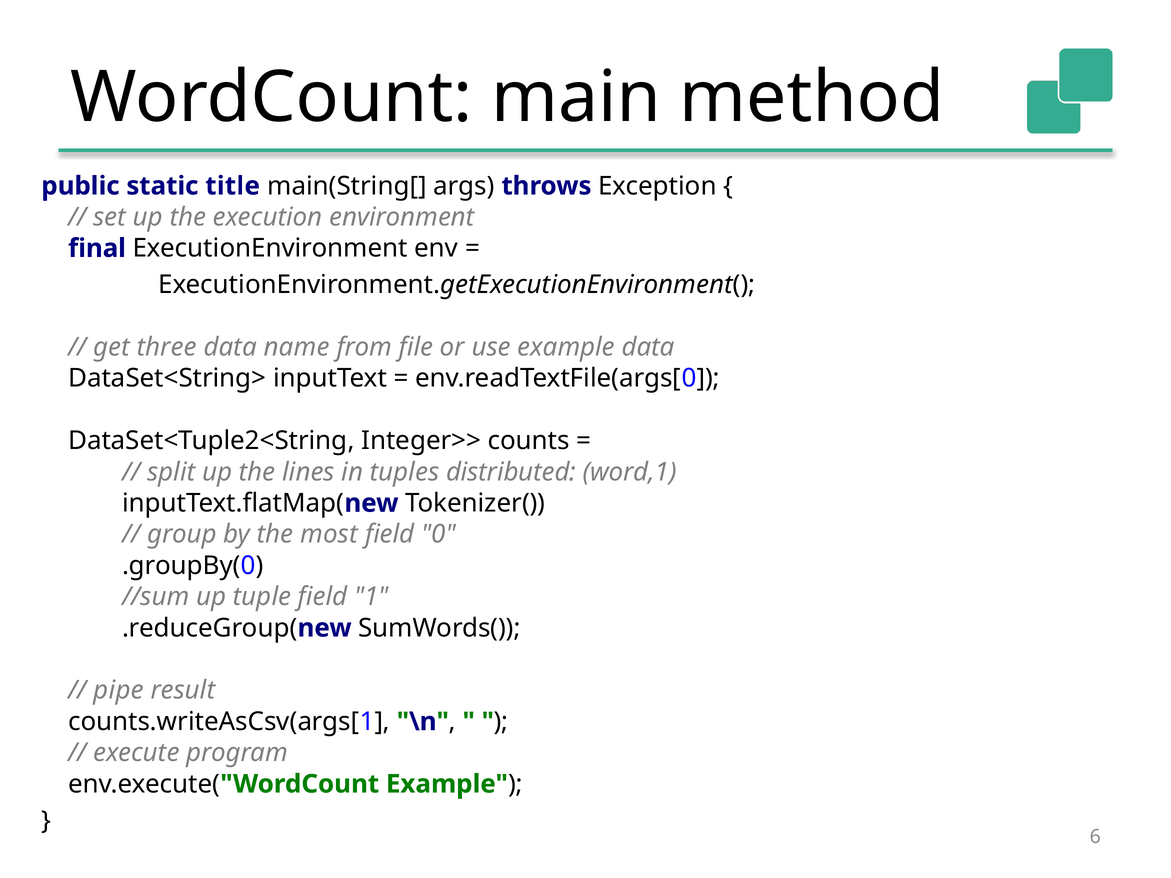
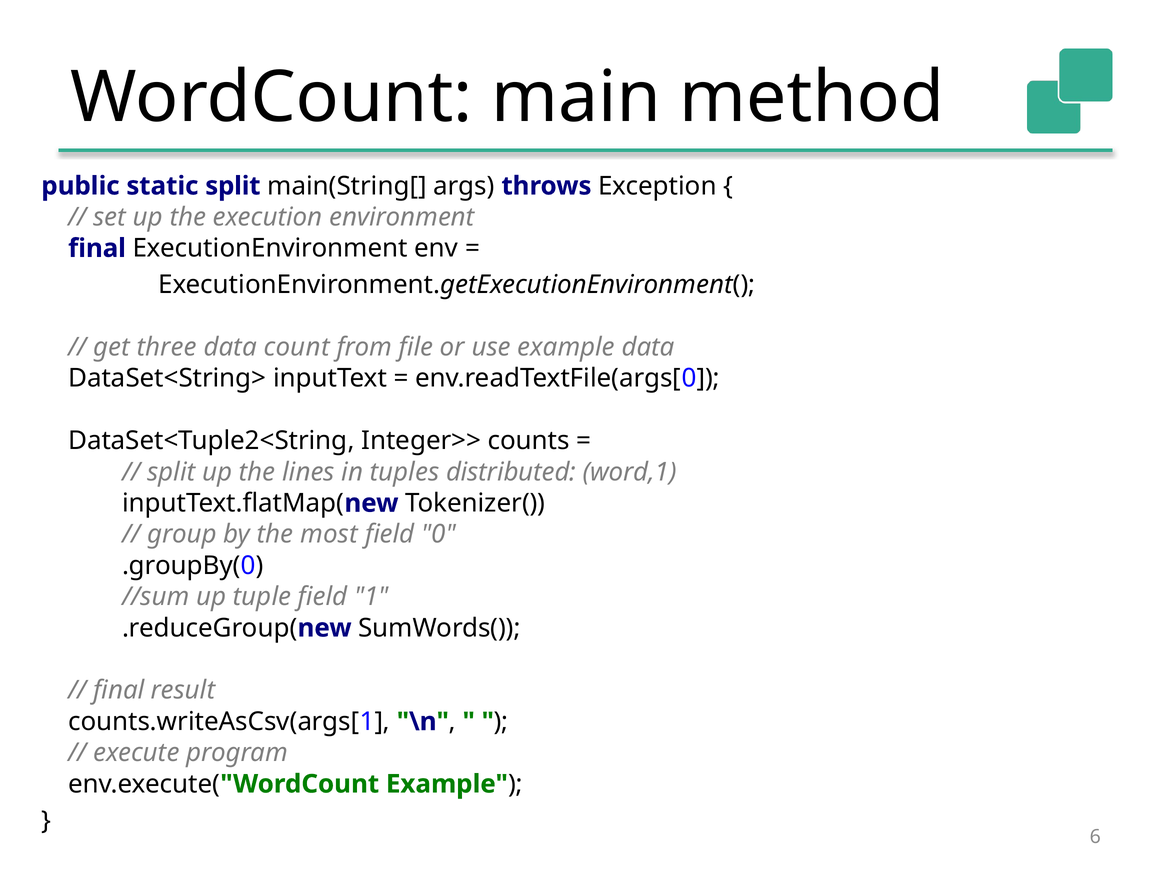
static title: title -> split
name: name -> count
pipe at (119, 691): pipe -> final
